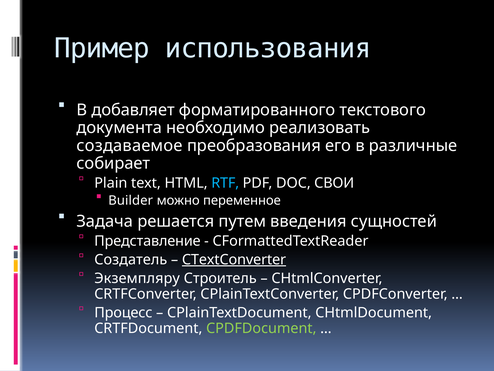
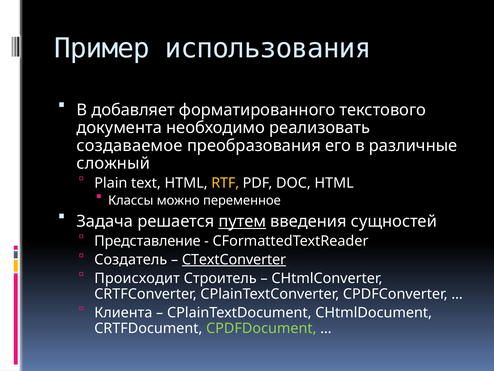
собирает: собирает -> сложный
RTF colour: light blue -> yellow
DOC СВОИ: СВОИ -> HTML
Builder: Builder -> Классы
путем underline: none -> present
Экземпляру: Экземпляру -> Происходит
Процесс: Процесс -> Клиента
